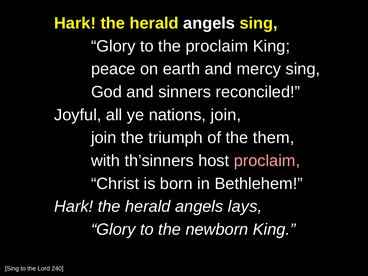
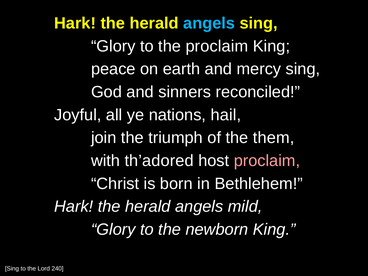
angels at (209, 23) colour: white -> light blue
nations join: join -> hail
th’sinners: th’sinners -> th’adored
lays: lays -> mild
